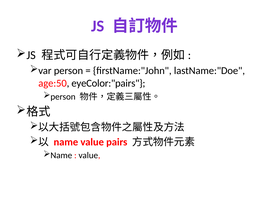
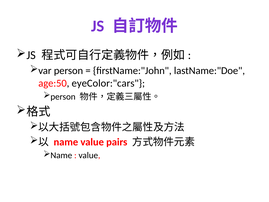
eyeColor:"pairs: eyeColor:"pairs -> eyeColor:"cars
